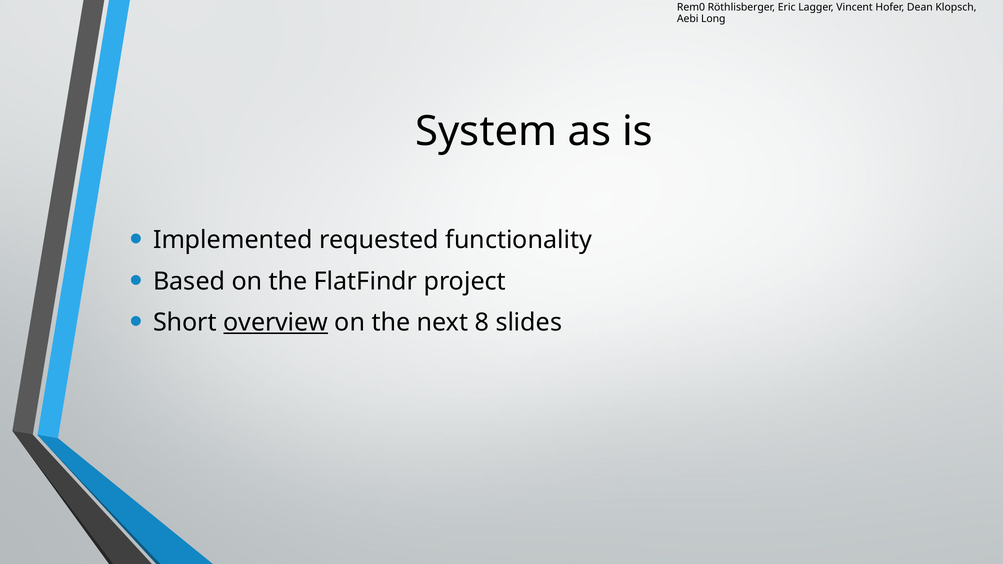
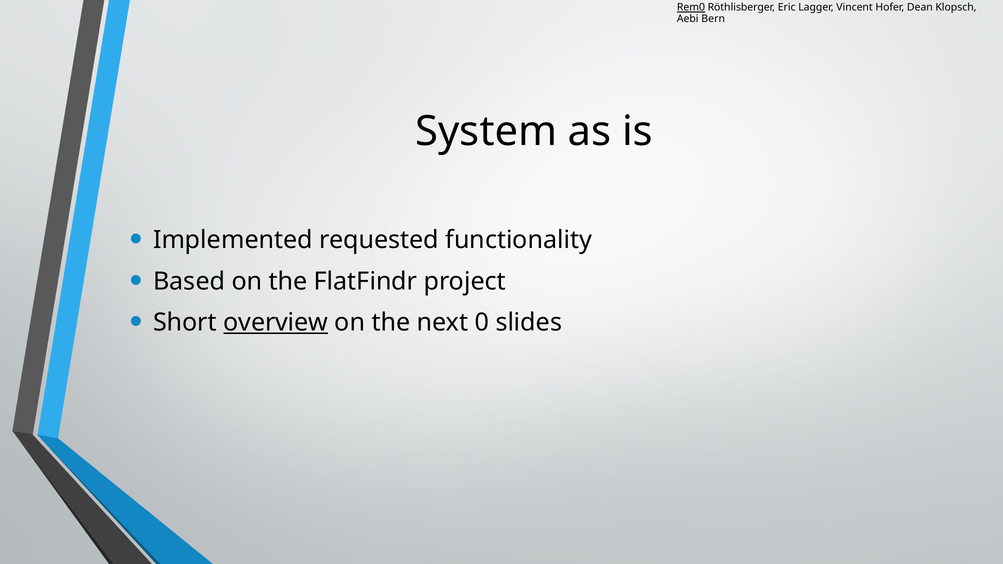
Rem0 underline: none -> present
Long: Long -> Bern
8: 8 -> 0
